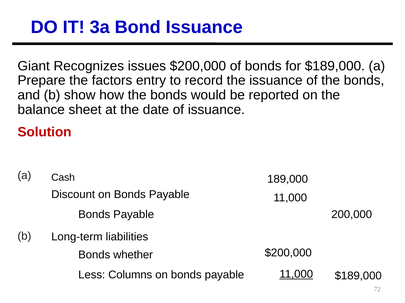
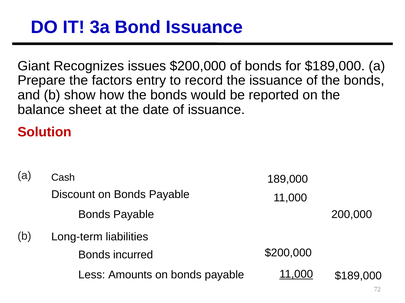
whether: whether -> incurred
Columns: Columns -> Amounts
